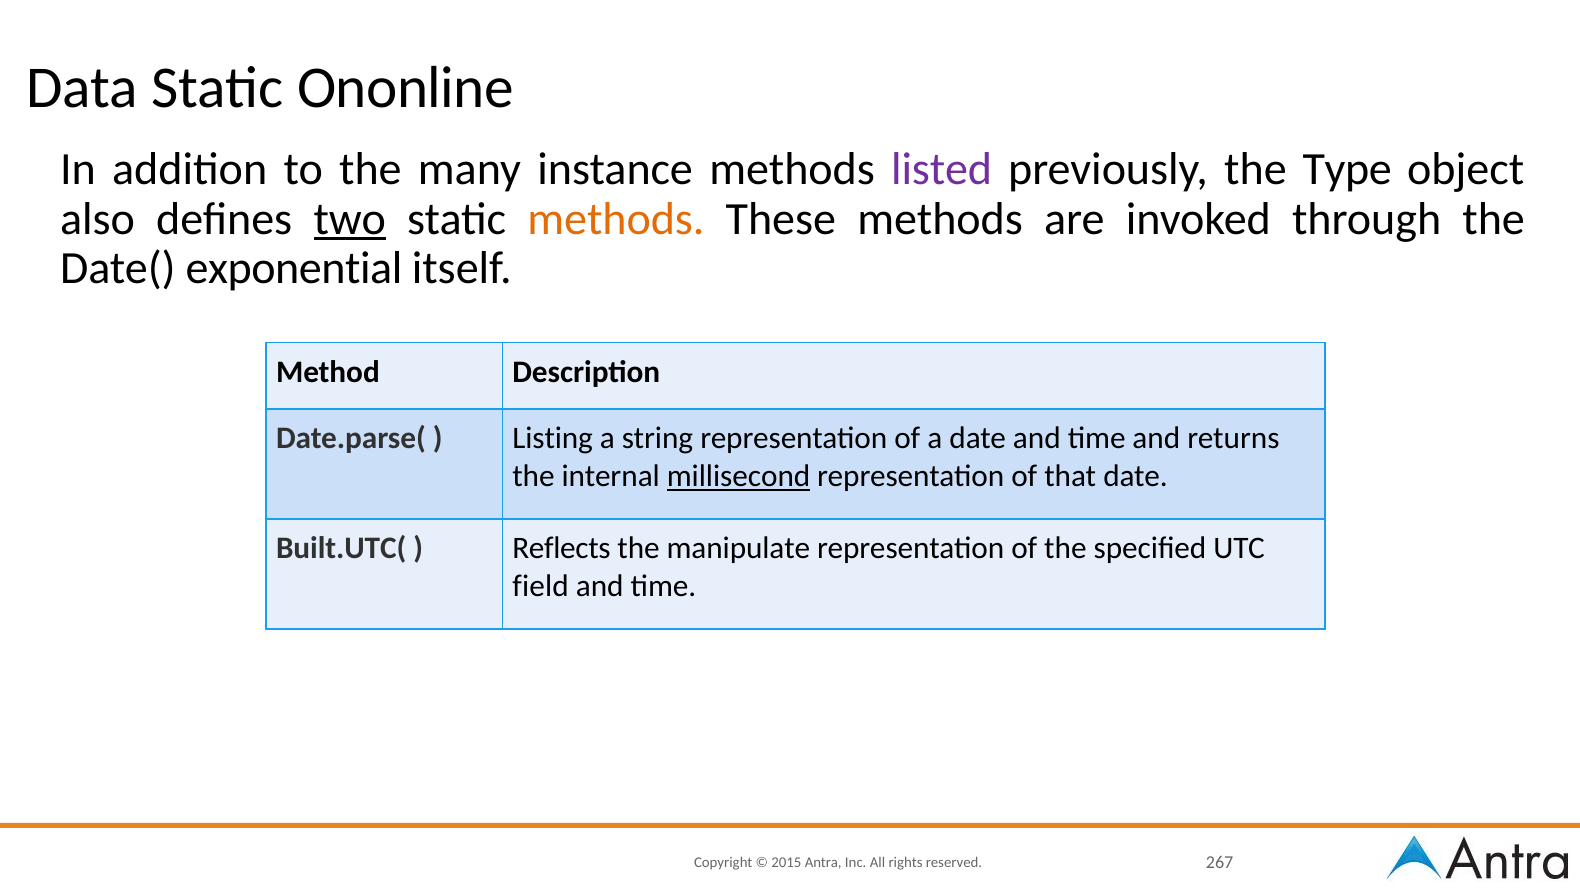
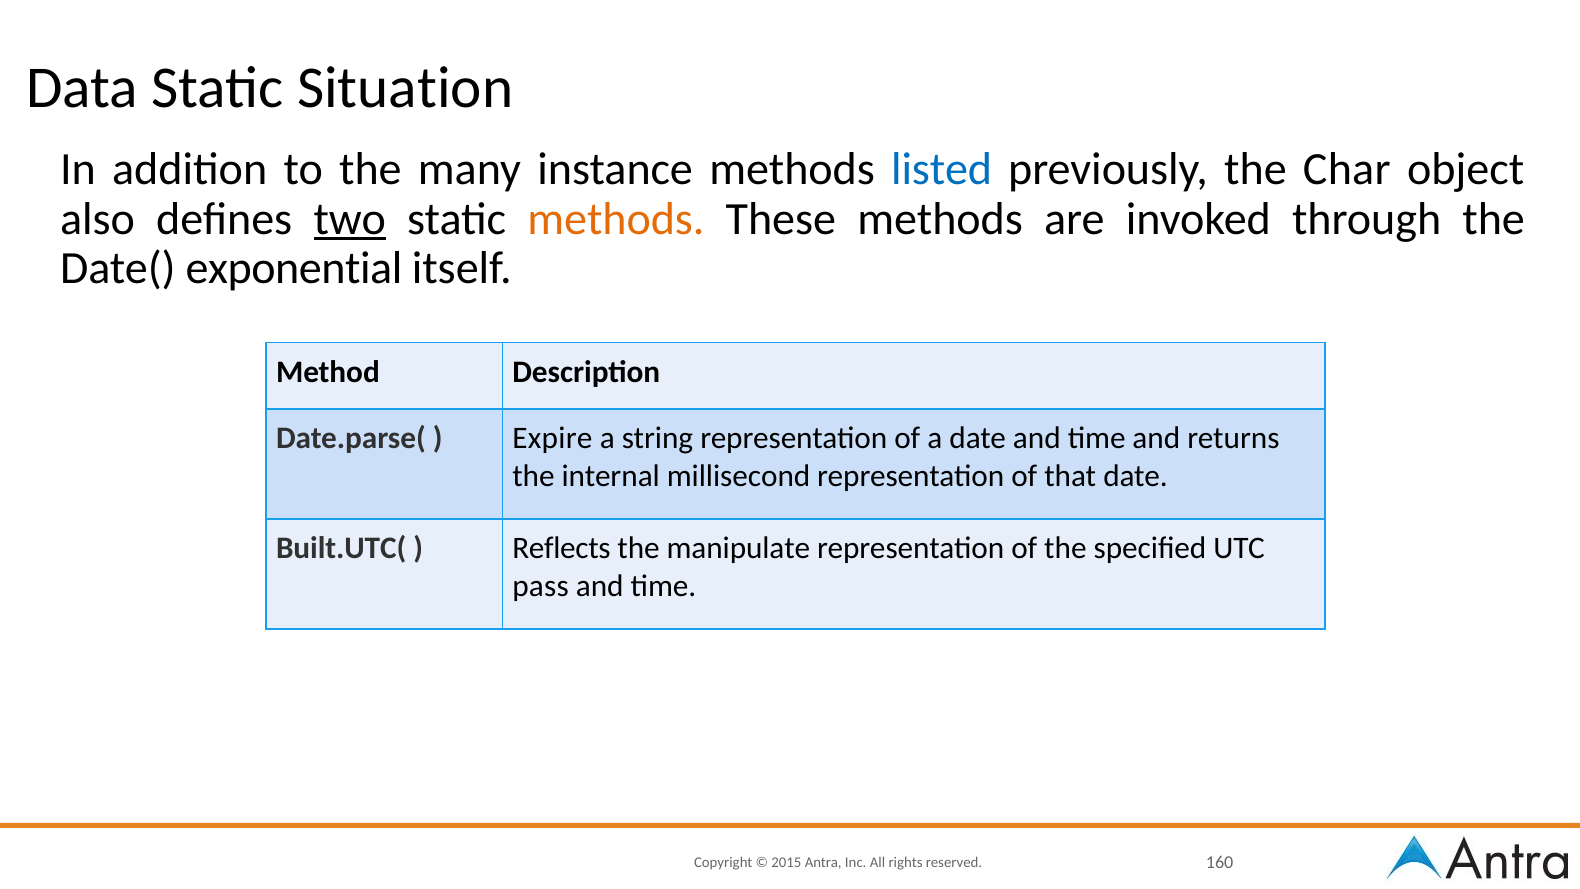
Ononline: Ononline -> Situation
listed colour: purple -> blue
Type: Type -> Char
Listing: Listing -> Expire
millisecond underline: present -> none
field: field -> pass
267: 267 -> 160
